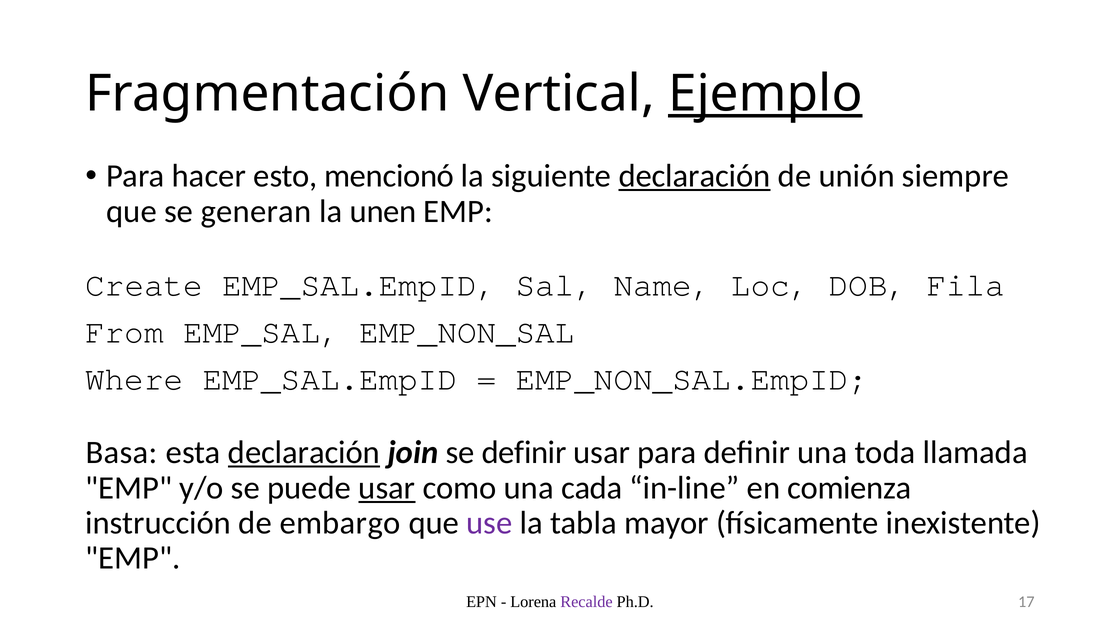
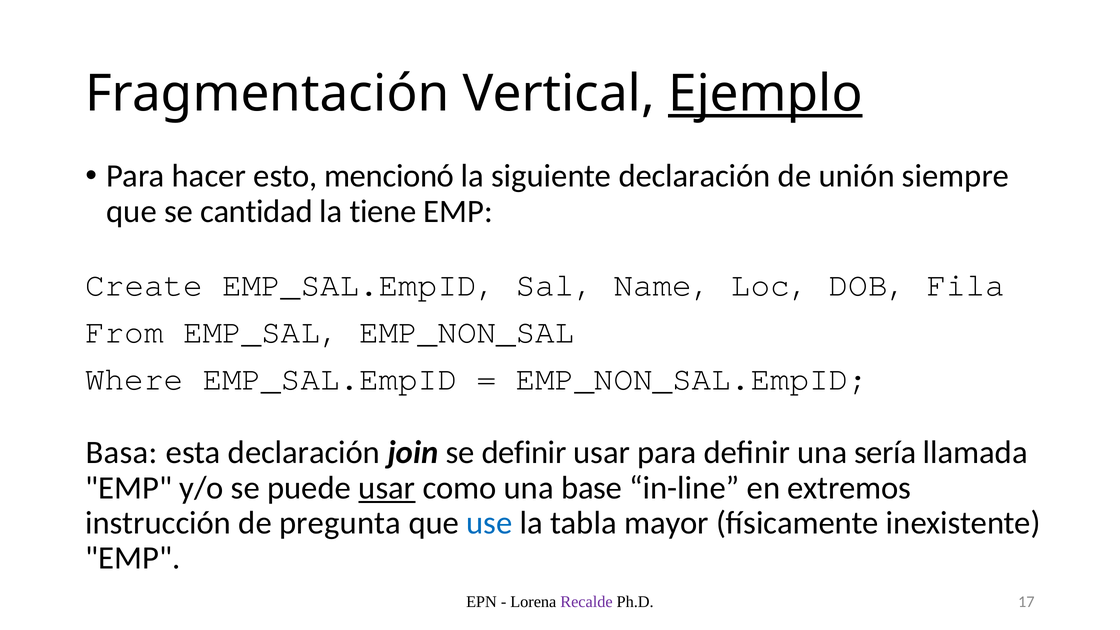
declaración at (695, 176) underline: present -> none
generan: generan -> cantidad
unen: unen -> tiene
declaración at (304, 453) underline: present -> none
toda: toda -> sería
cada: cada -> base
comienza: comienza -> extremos
embargo: embargo -> pregunta
use colour: purple -> blue
